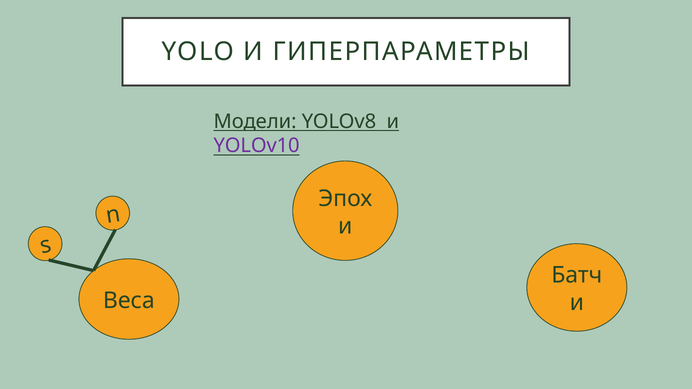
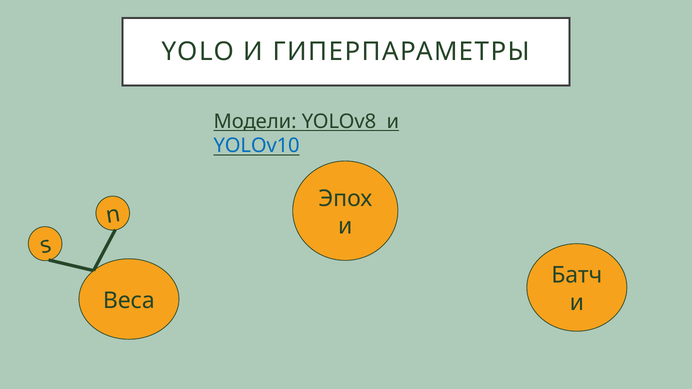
YOLOv10 colour: purple -> blue
